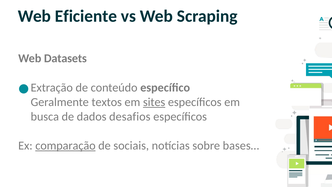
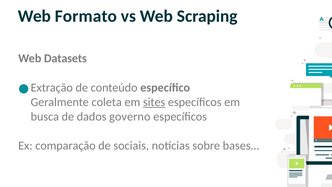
Eficiente: Eficiente -> Formato
textos: textos -> coleta
desafios: desafios -> governo
comparação underline: present -> none
